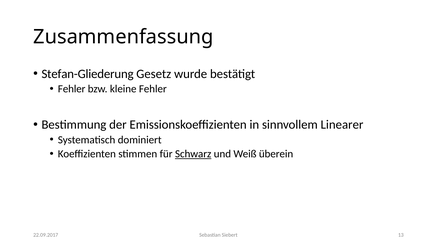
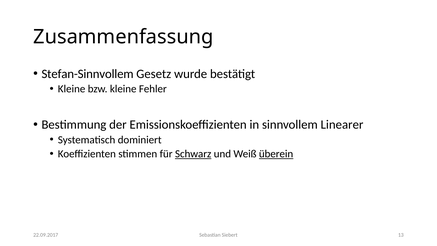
Stefan-Gliederung: Stefan-Gliederung -> Stefan-Sinnvollem
Fehler at (72, 89): Fehler -> Kleine
überein underline: none -> present
